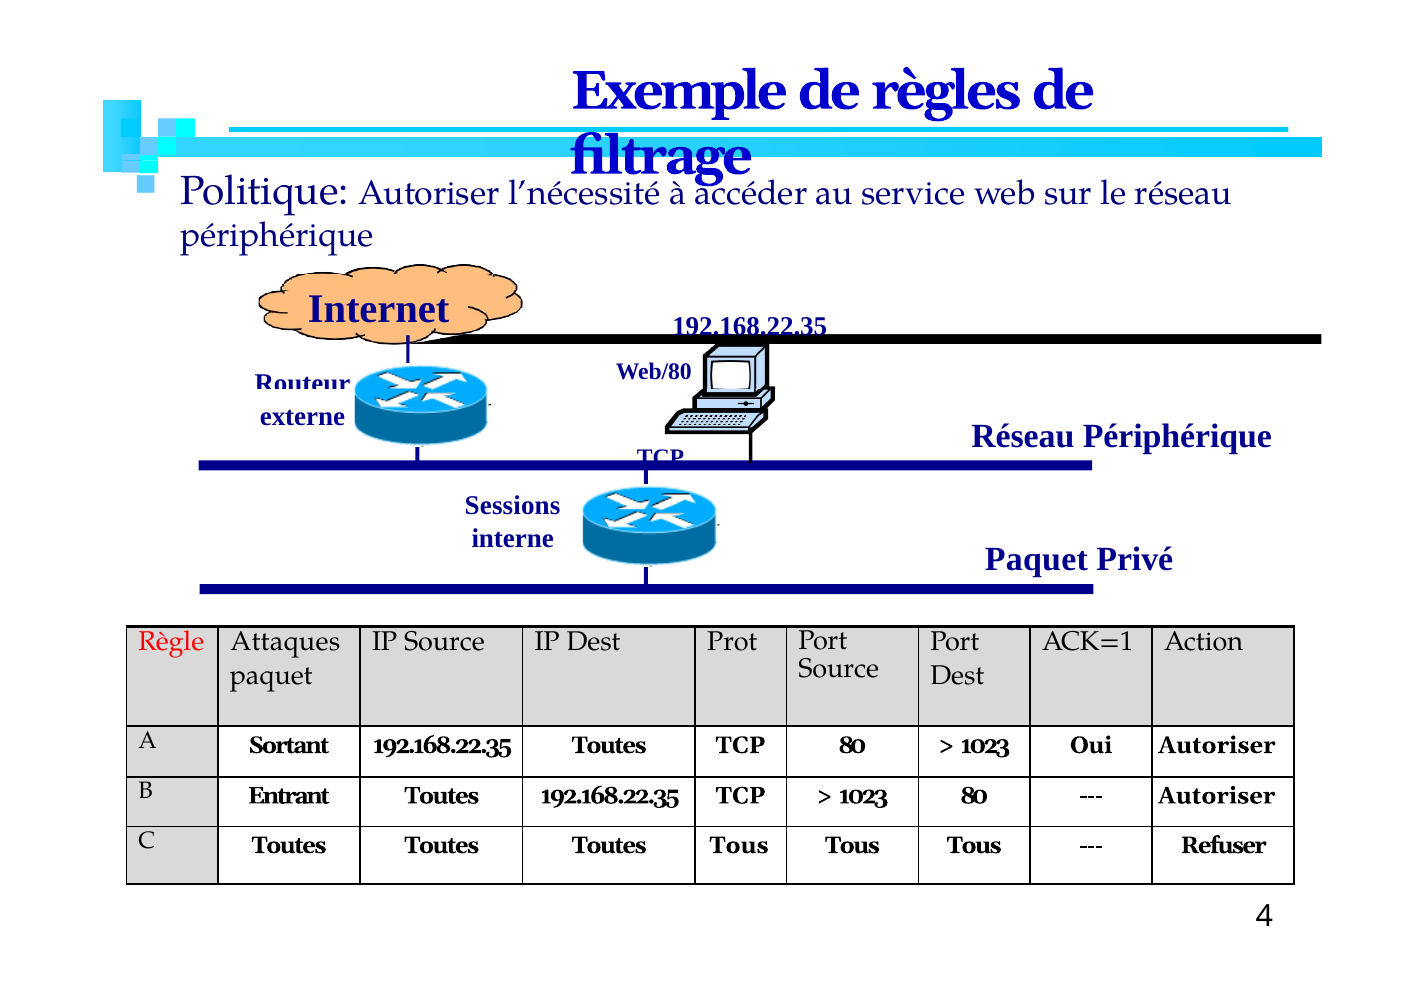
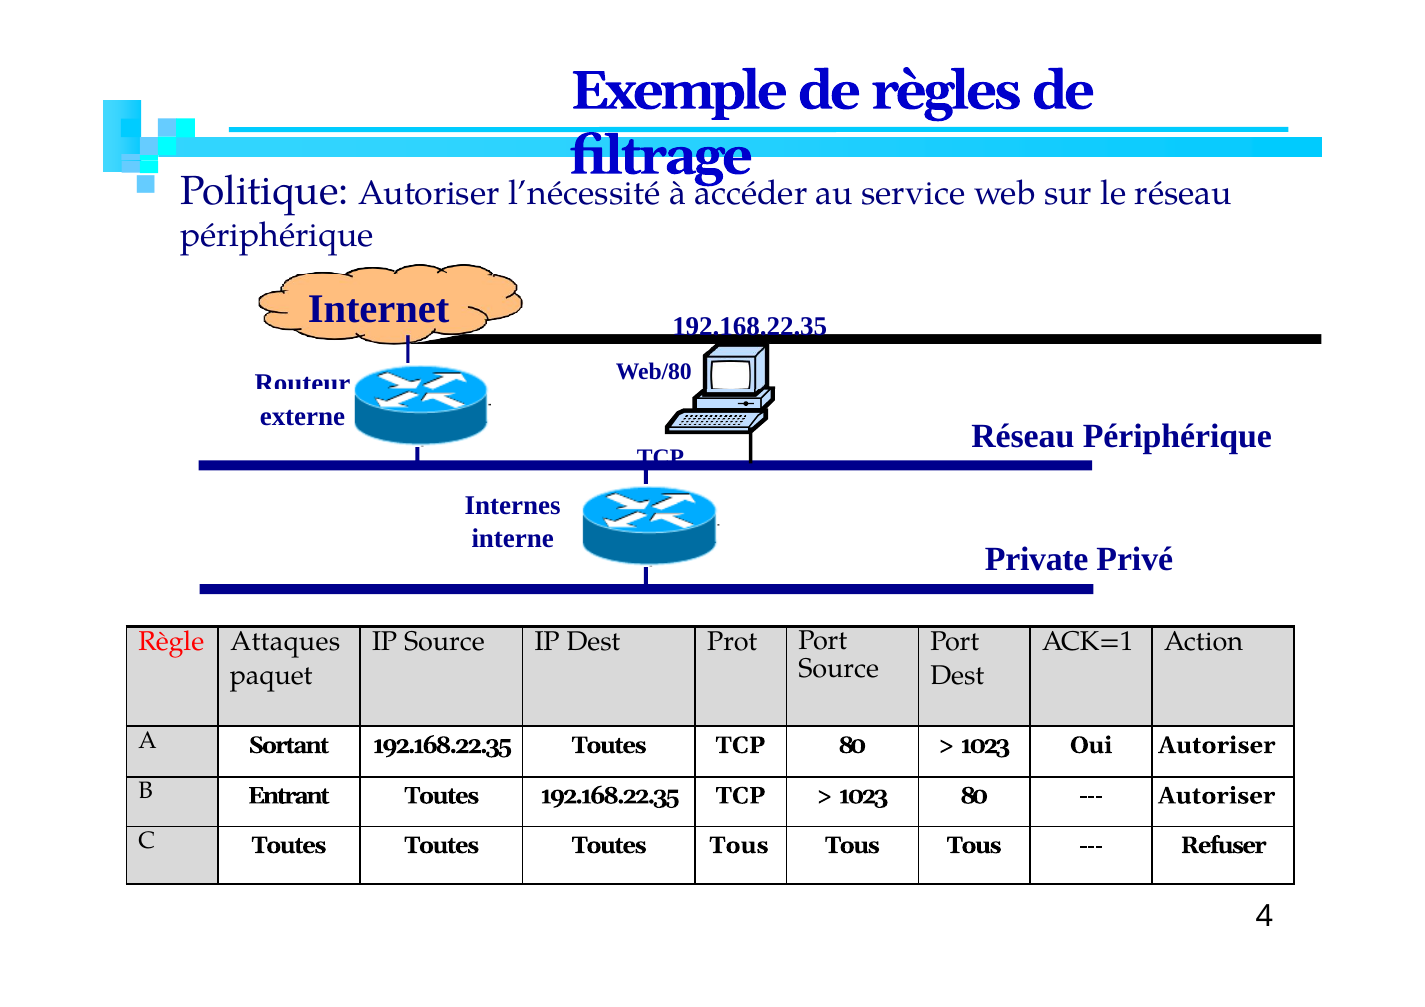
Sessions: Sessions -> Internes
Paquet at (1036, 560): Paquet -> Private
